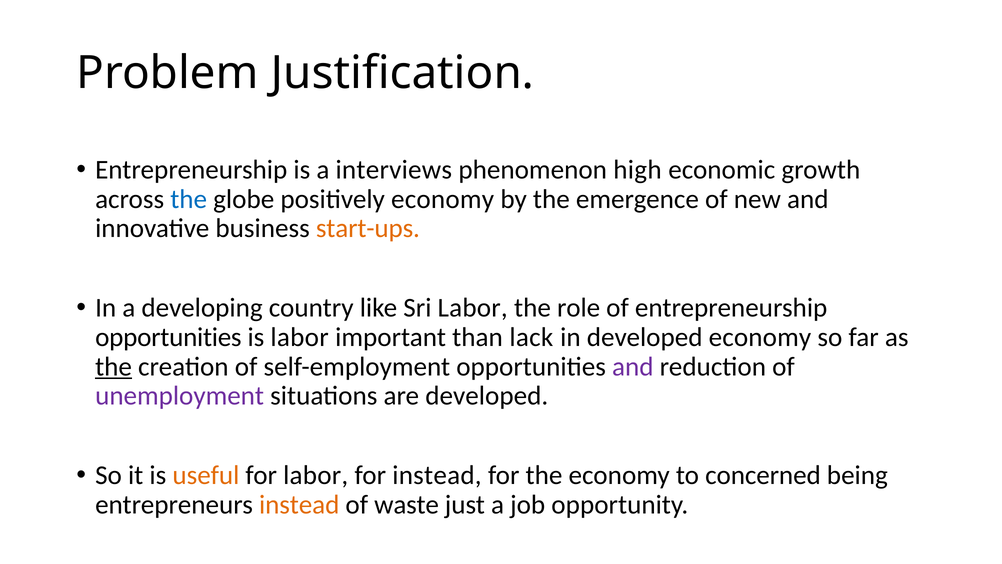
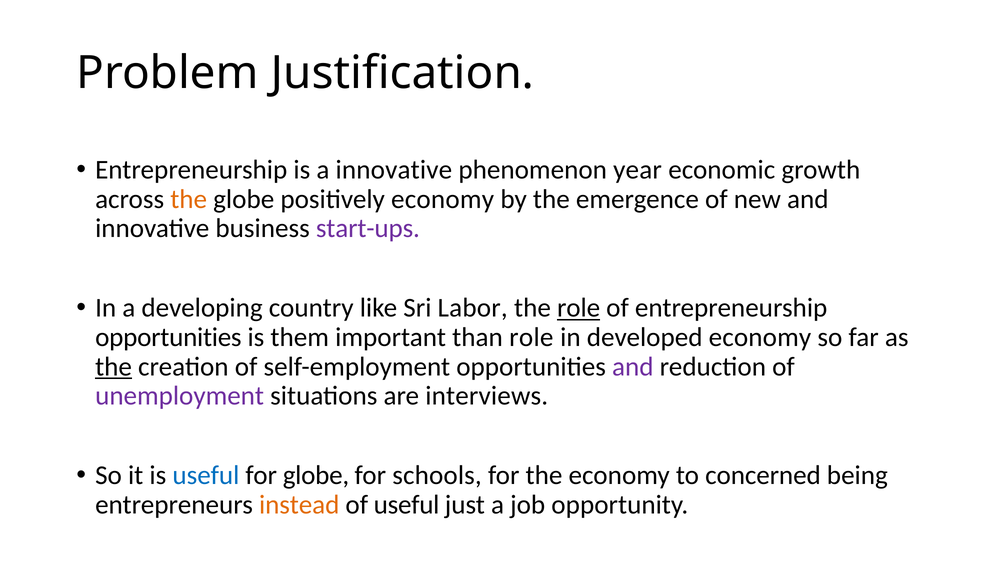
a interviews: interviews -> innovative
high: high -> year
the at (189, 199) colour: blue -> orange
start-ups colour: orange -> purple
role at (579, 308) underline: none -> present
is labor: labor -> them
than lack: lack -> role
are developed: developed -> interviews
useful at (206, 475) colour: orange -> blue
for labor: labor -> globe
for instead: instead -> schools
of waste: waste -> useful
